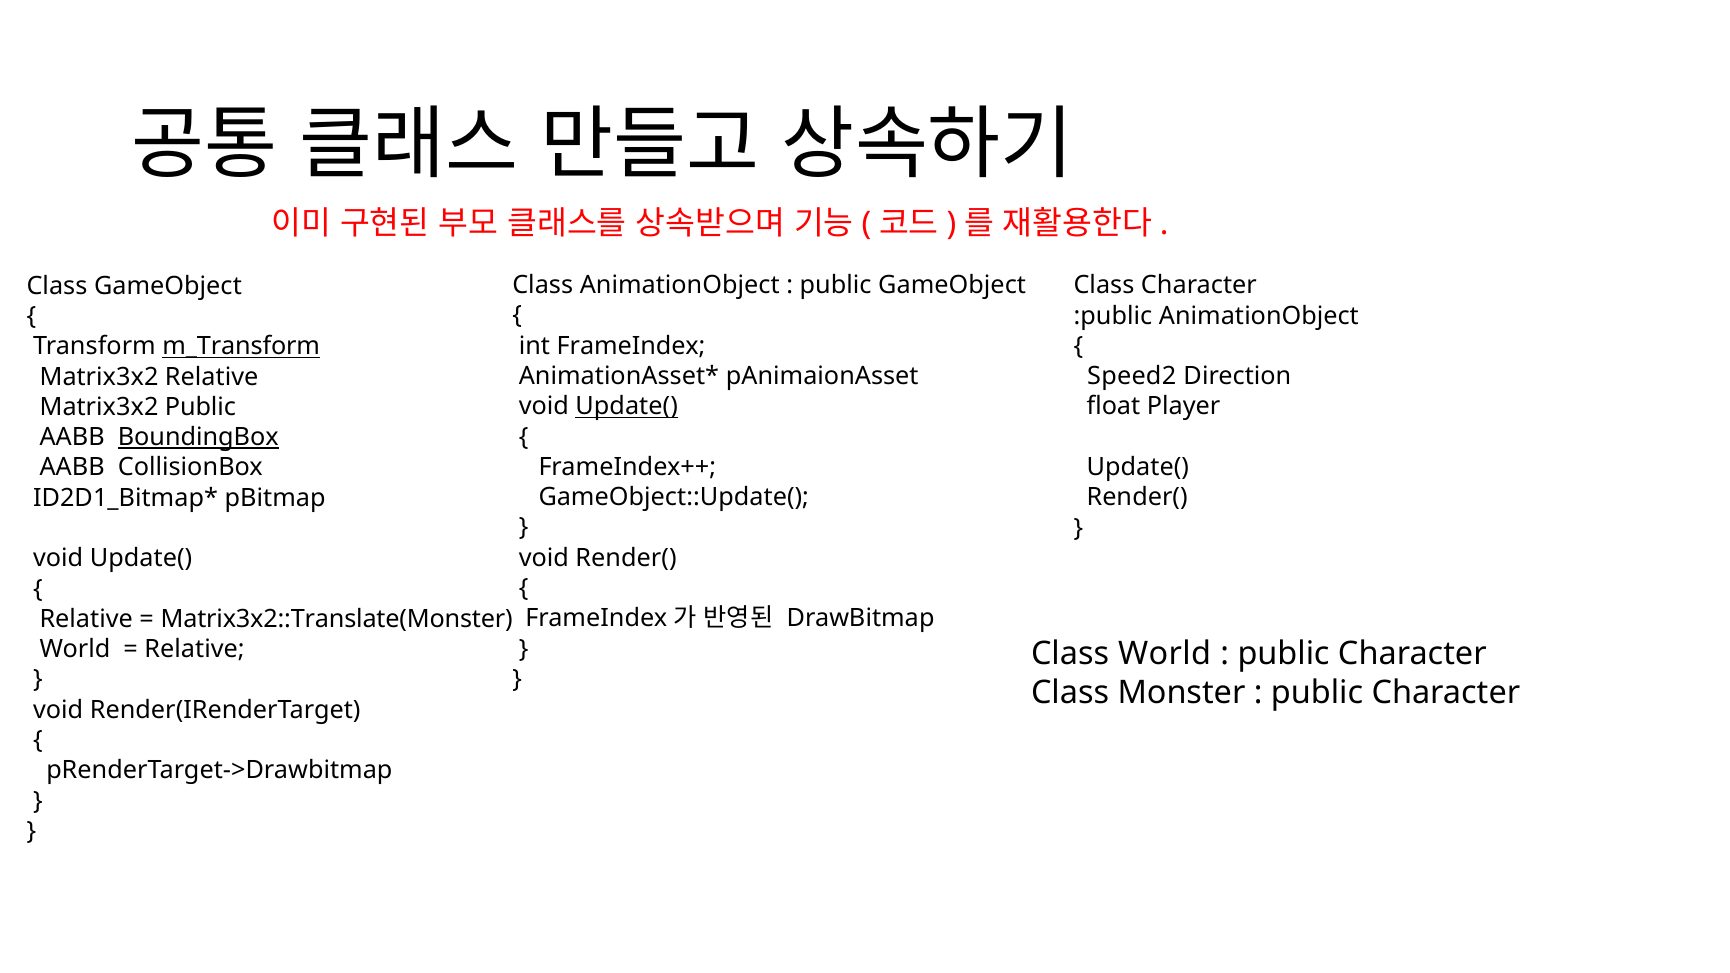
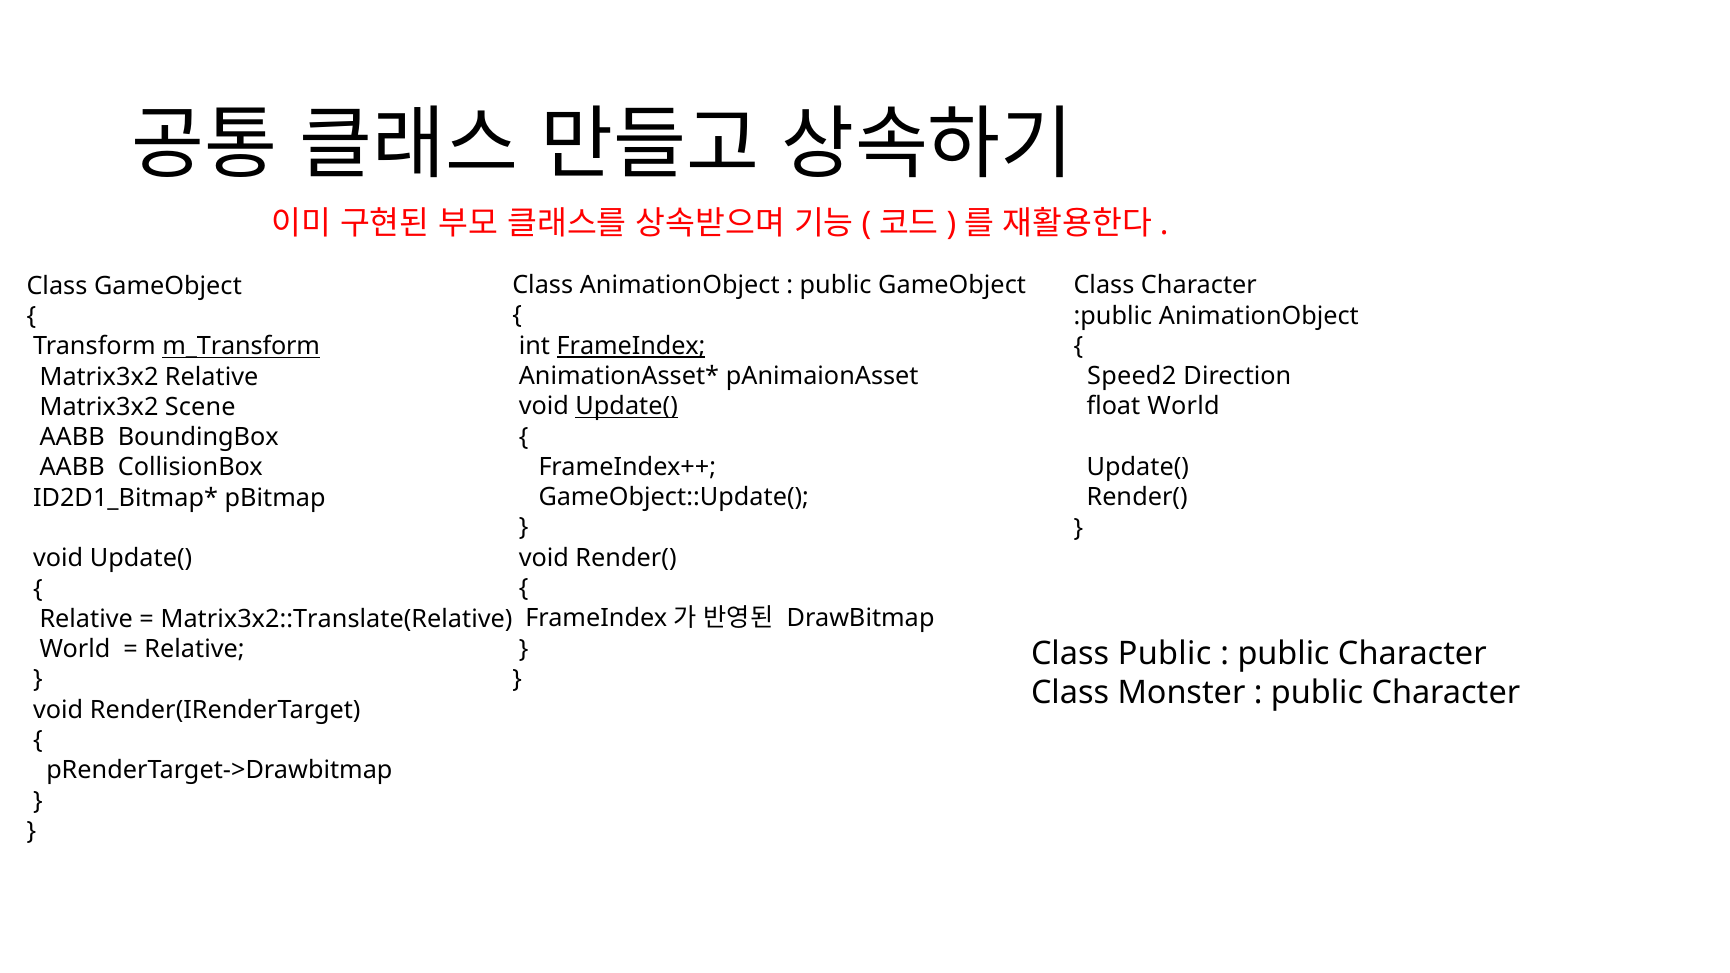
FrameIndex underline: none -> present
float Player: Player -> World
Matrix3x2 Public: Public -> Scene
BoundingBox underline: present -> none
Matrix3x2::Translate(Monster: Matrix3x2::Translate(Monster -> Matrix3x2::Translate(Relative
Class World: World -> Public
